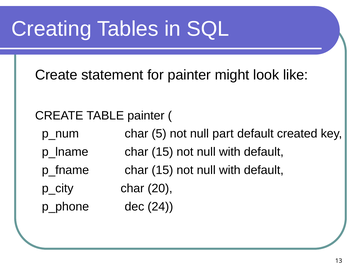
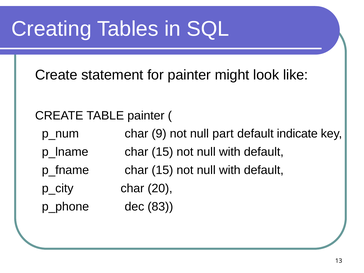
5: 5 -> 9
created: created -> indicate
24: 24 -> 83
